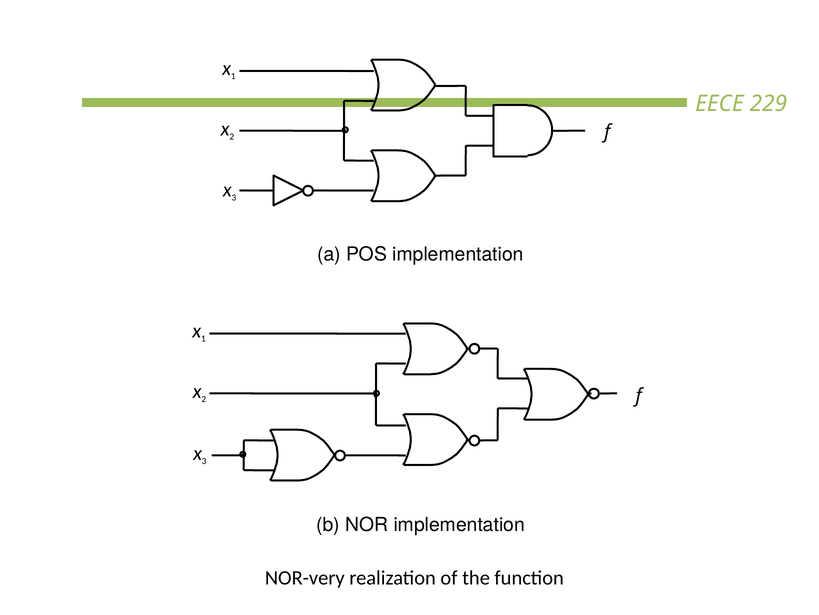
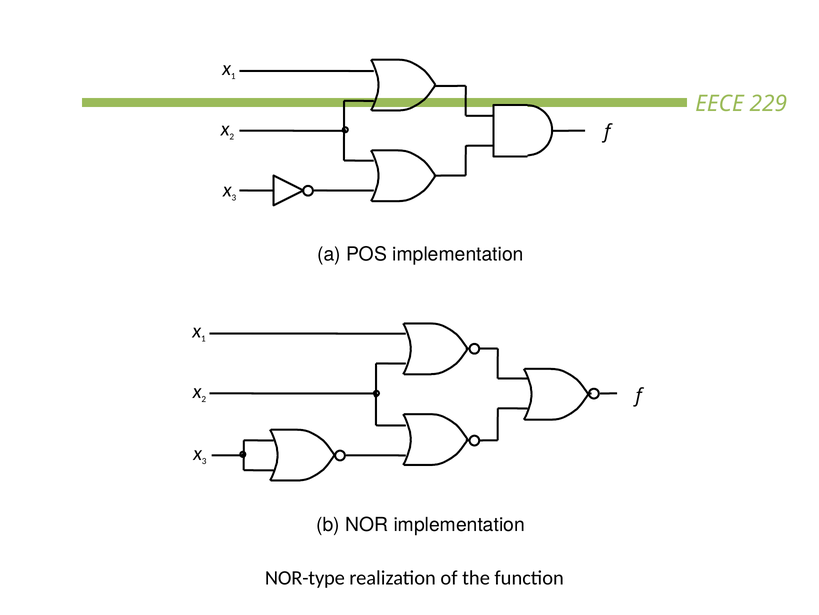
NOR-very: NOR-very -> NOR-type
